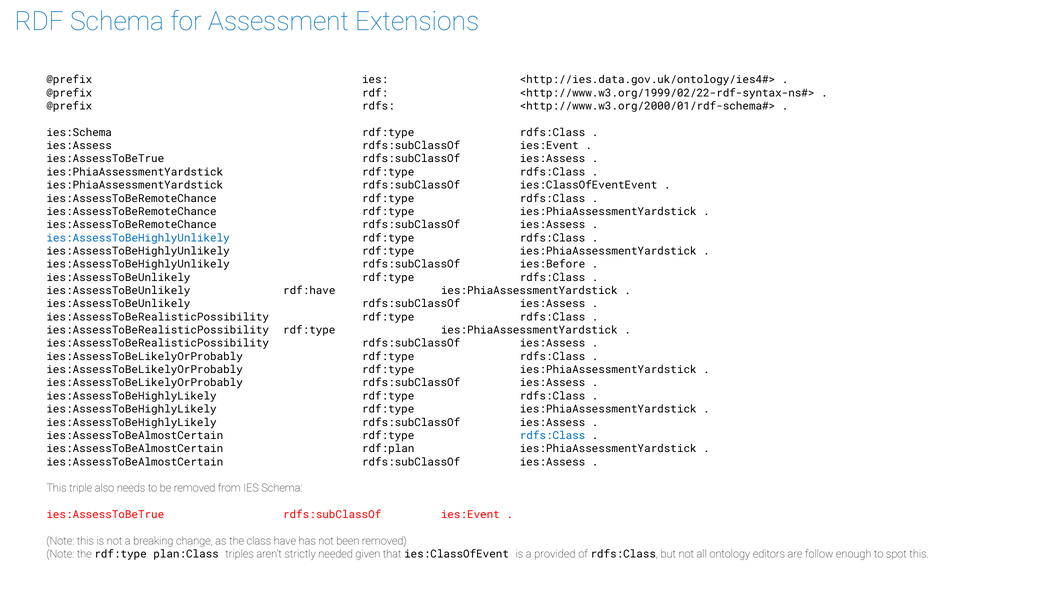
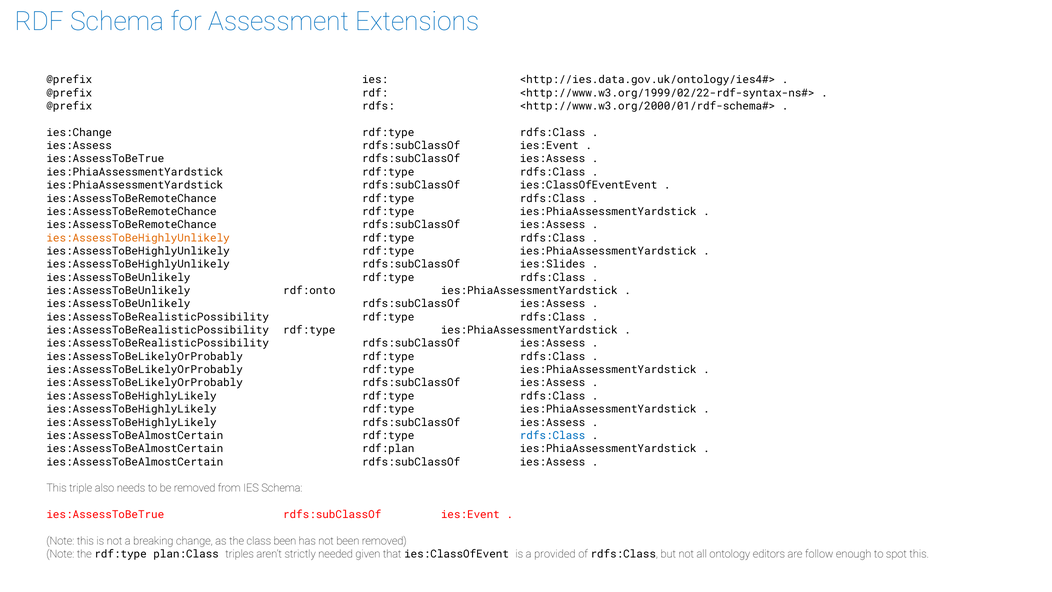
ies:Schema: ies:Schema -> ies:Change
ies:AssessToBeHighlyUnlikely at (138, 238) colour: blue -> orange
ies:Before: ies:Before -> ies:Slides
rdf:have: rdf:have -> rdf:onto
class have: have -> been
